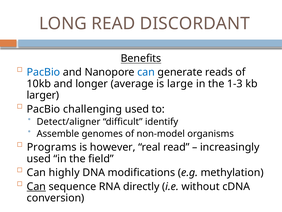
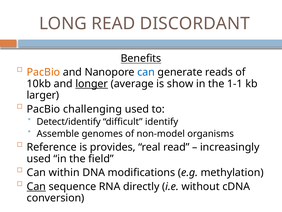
PacBio at (43, 72) colour: blue -> orange
longer underline: none -> present
large: large -> show
1-3: 1-3 -> 1-1
Detect/aligner: Detect/aligner -> Detect/identify
Programs: Programs -> Reference
however: however -> provides
highly: highly -> within
